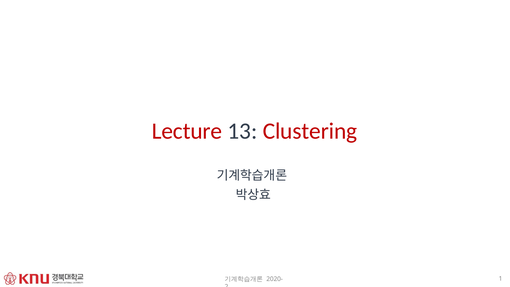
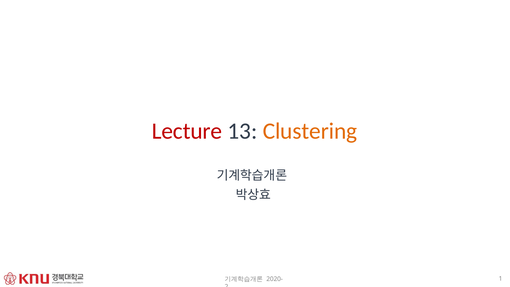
Clustering colour: red -> orange
